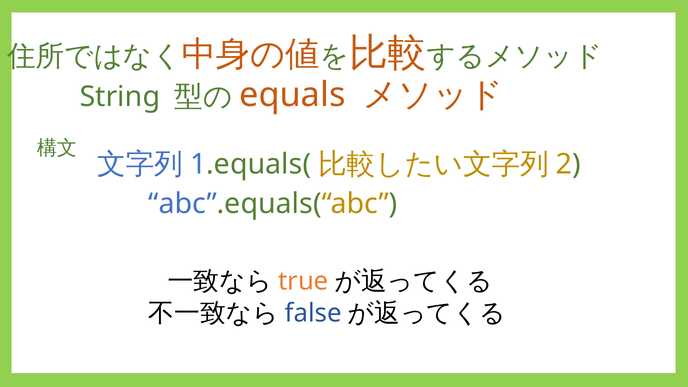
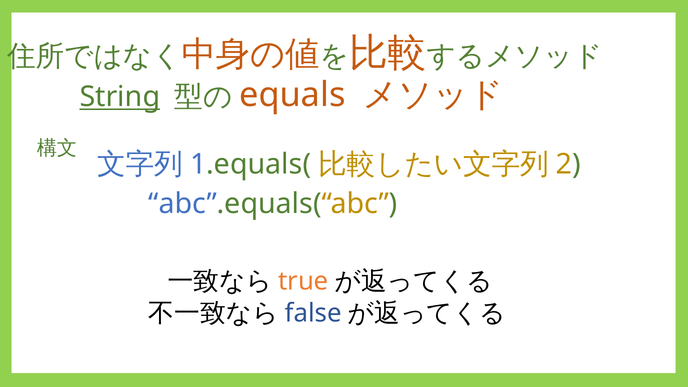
String underline: none -> present
